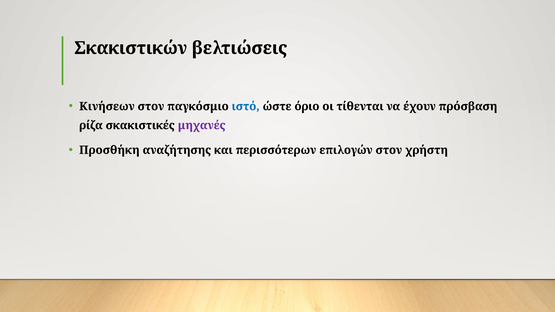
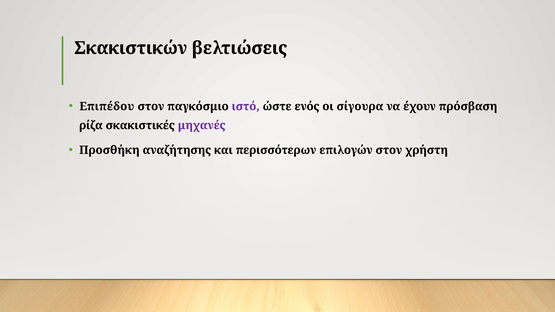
Κινήσεων: Κινήσεων -> Επιπέδου
ιστό colour: blue -> purple
όριο: όριο -> ενός
τίθενται: τίθενται -> σίγουρα
